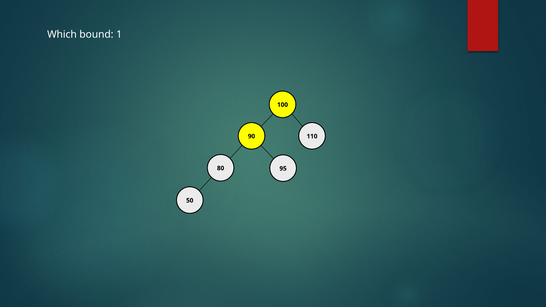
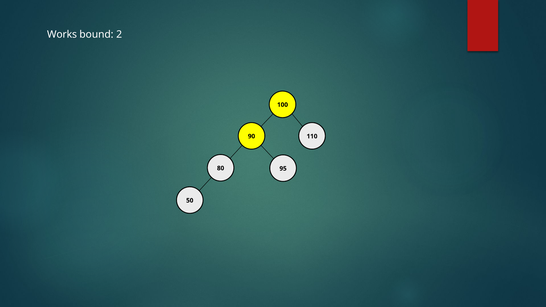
Which: Which -> Works
1: 1 -> 2
